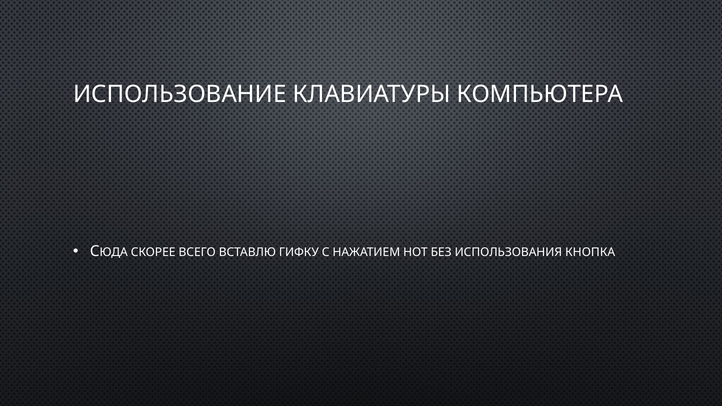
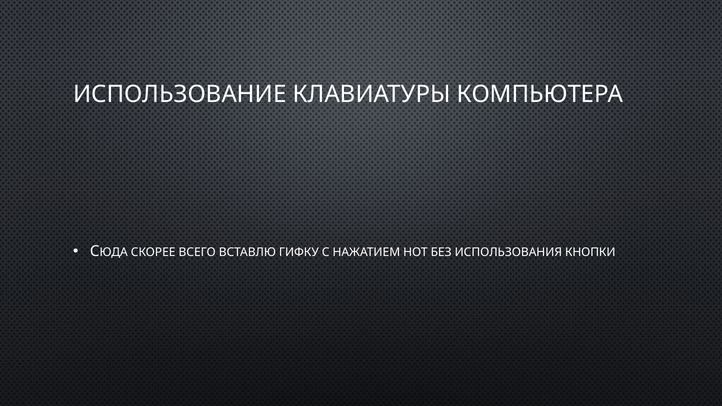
КНОПКА: КНОПКА -> КНОПКИ
